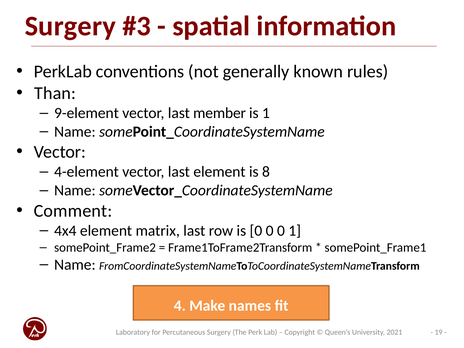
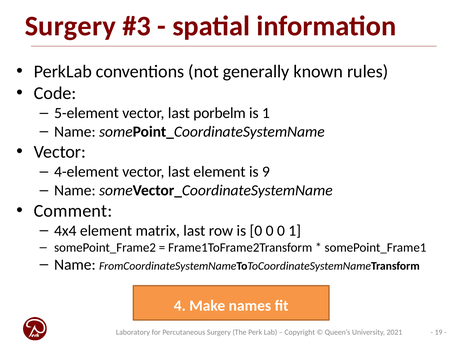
Than: Than -> Code
9-element: 9-element -> 5-element
member: member -> porbelm
8: 8 -> 9
